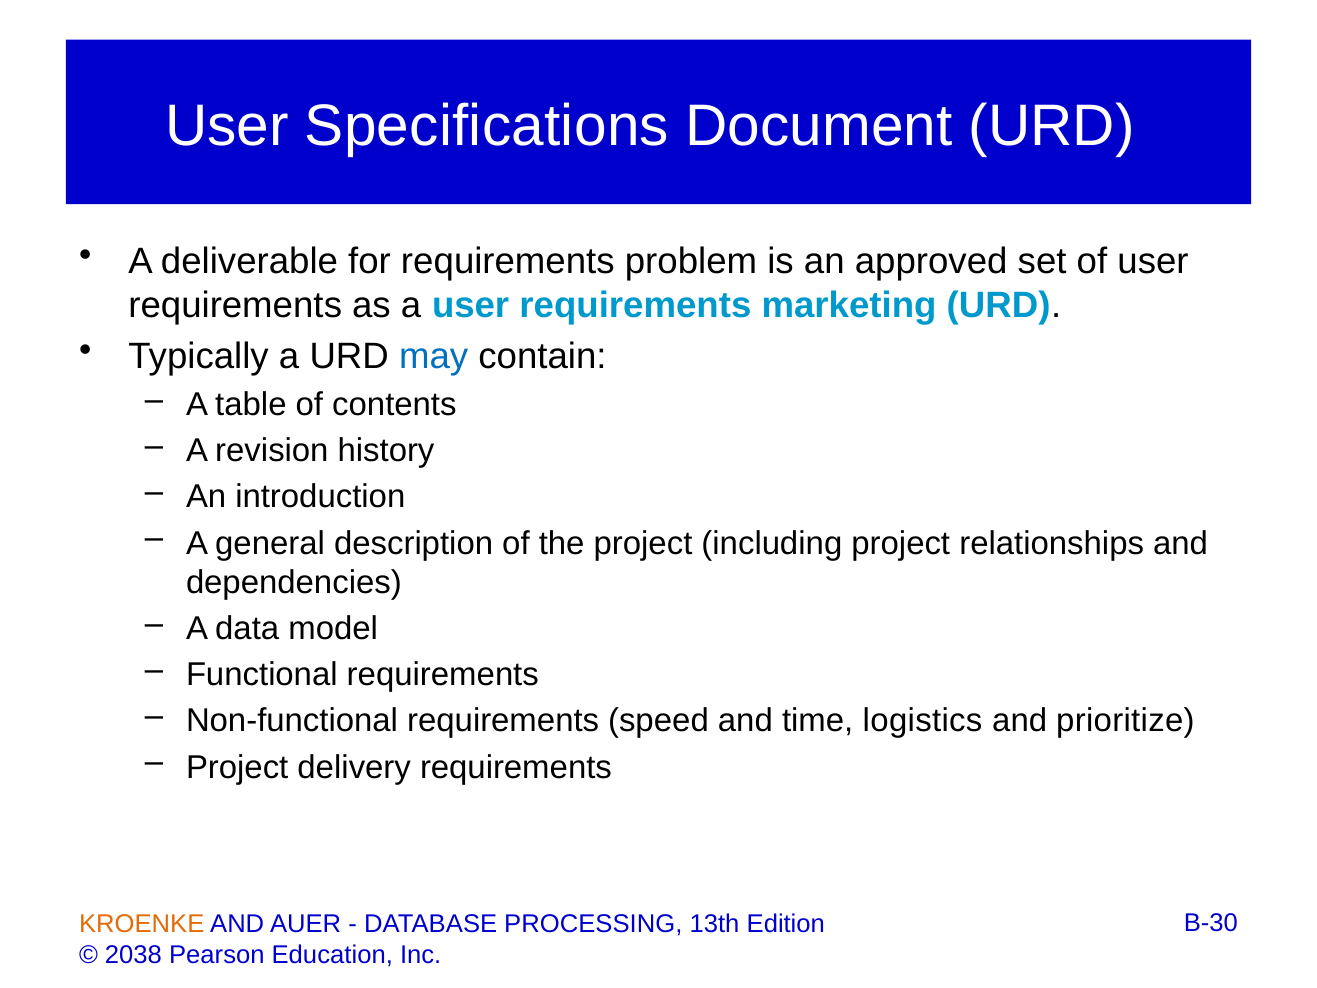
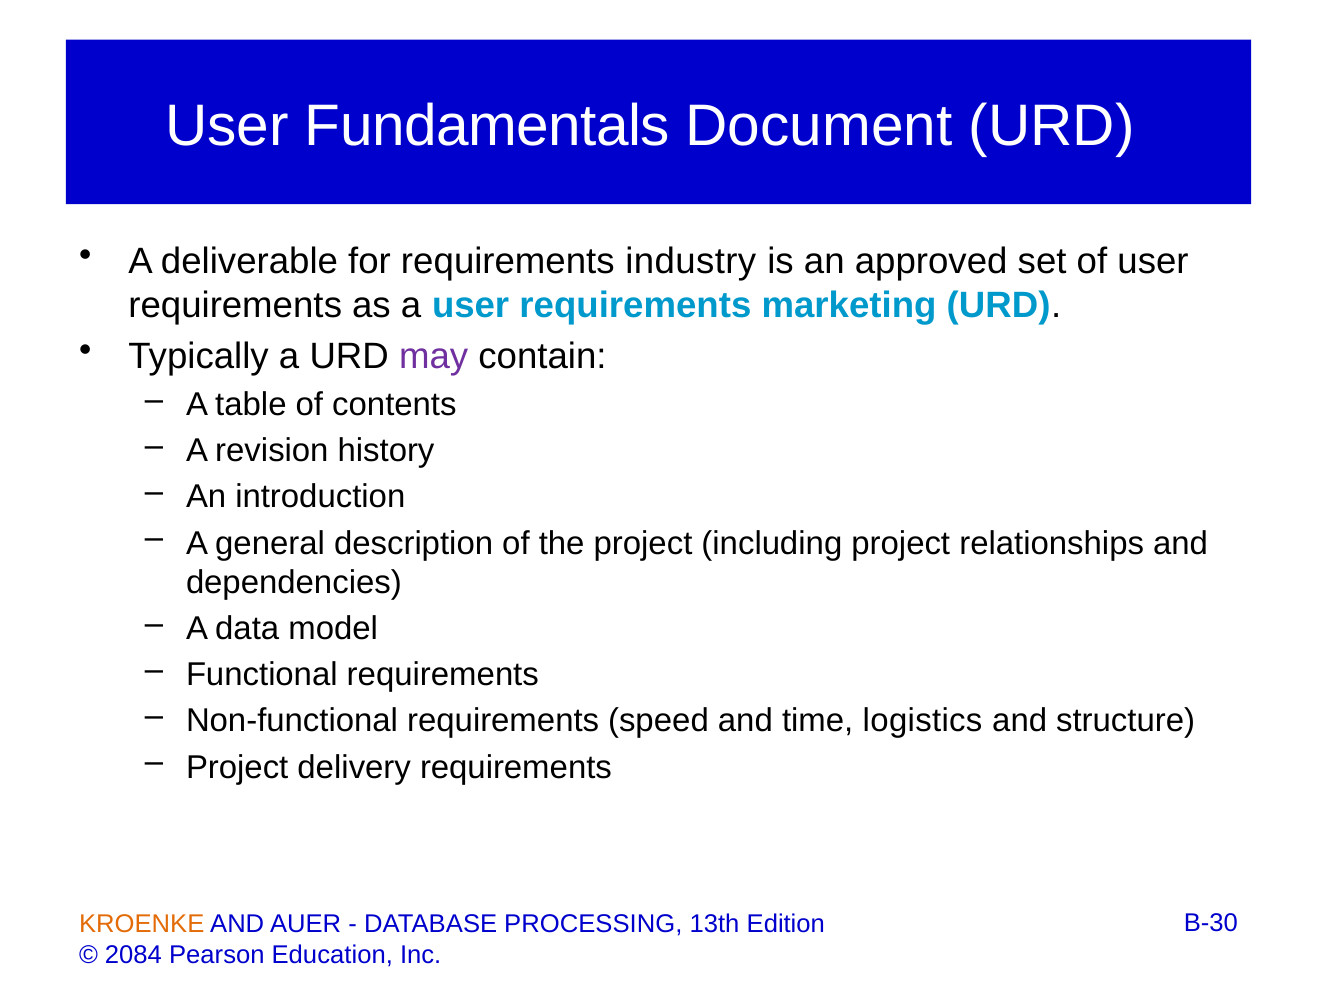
Specifications: Specifications -> Fundamentals
problem: problem -> industry
may colour: blue -> purple
prioritize: prioritize -> structure
2038: 2038 -> 2084
